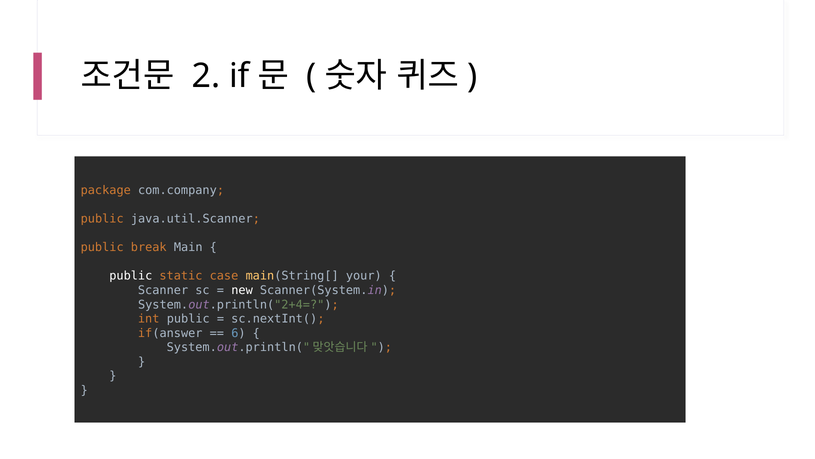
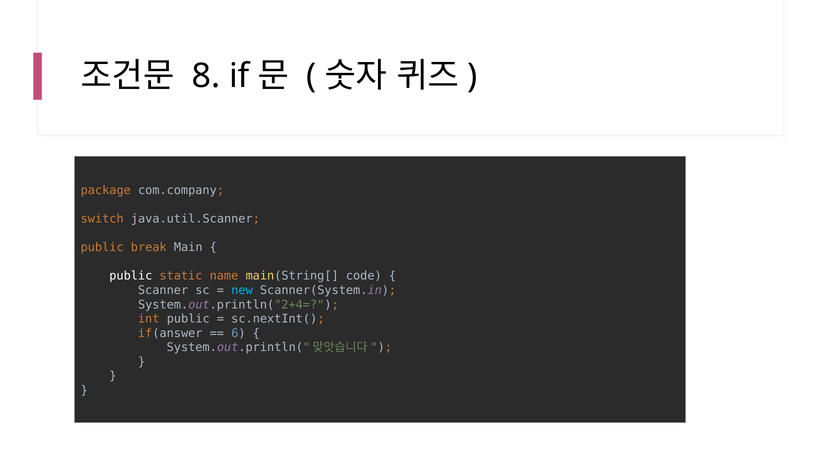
2: 2 -> 8
public at (102, 219): public -> switch
case: case -> name
your: your -> code
new colour: white -> light blue
